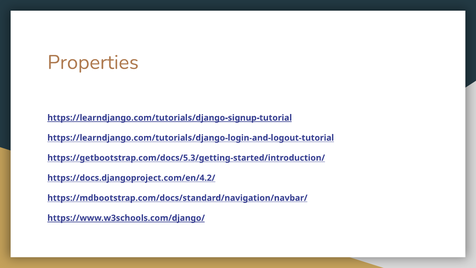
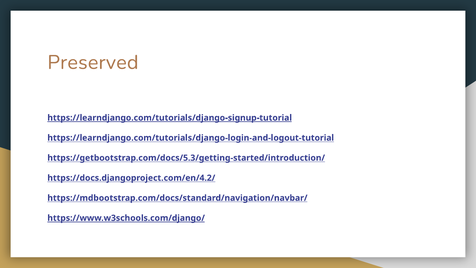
Properties: Properties -> Preserved
